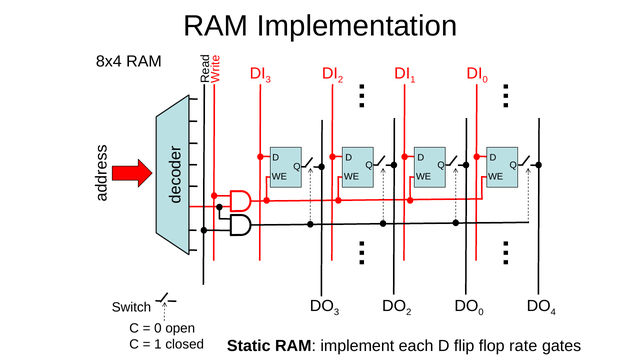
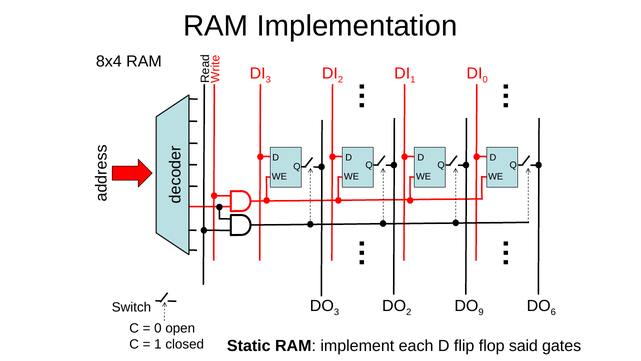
0 at (481, 312): 0 -> 9
4: 4 -> 6
rate: rate -> said
